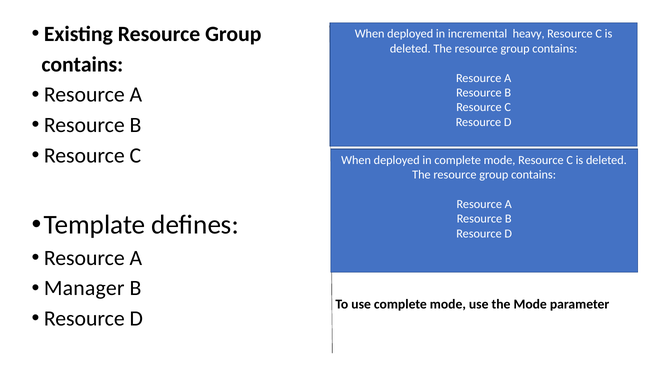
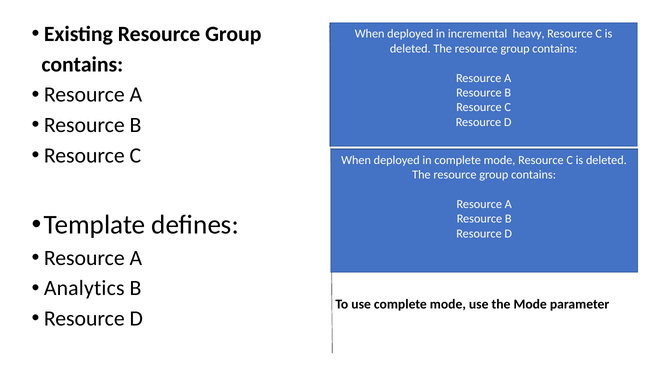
Manager: Manager -> Analytics
